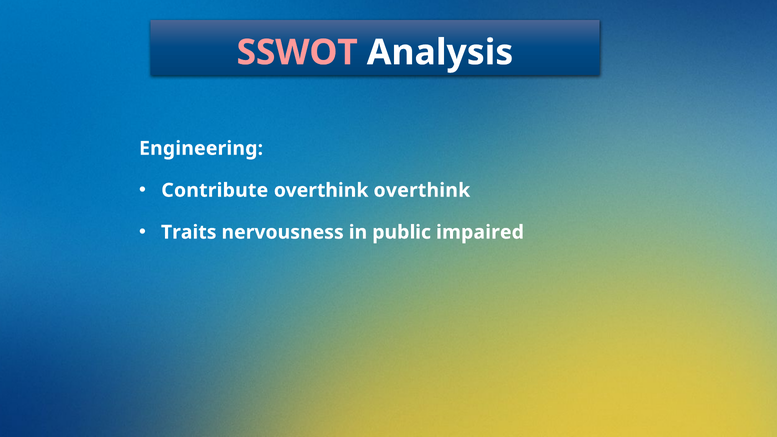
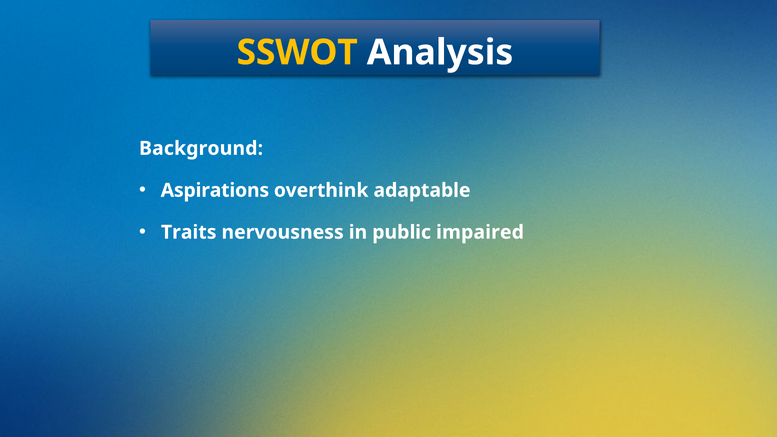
SSWOT colour: pink -> yellow
Engineering: Engineering -> Background
Contribute: Contribute -> Aspirations
overthink overthink: overthink -> adaptable
